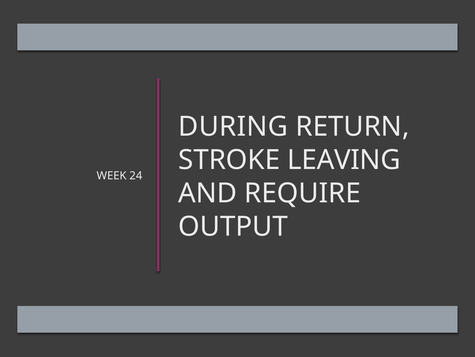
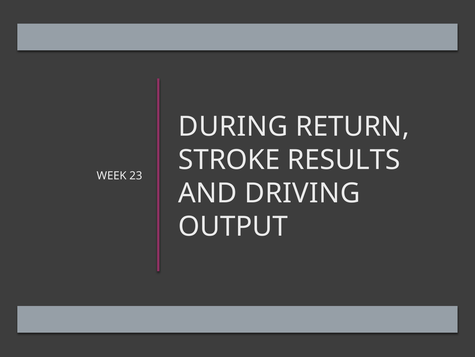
LEAVING: LEAVING -> RESULTS
24: 24 -> 23
REQUIRE: REQUIRE -> DRIVING
